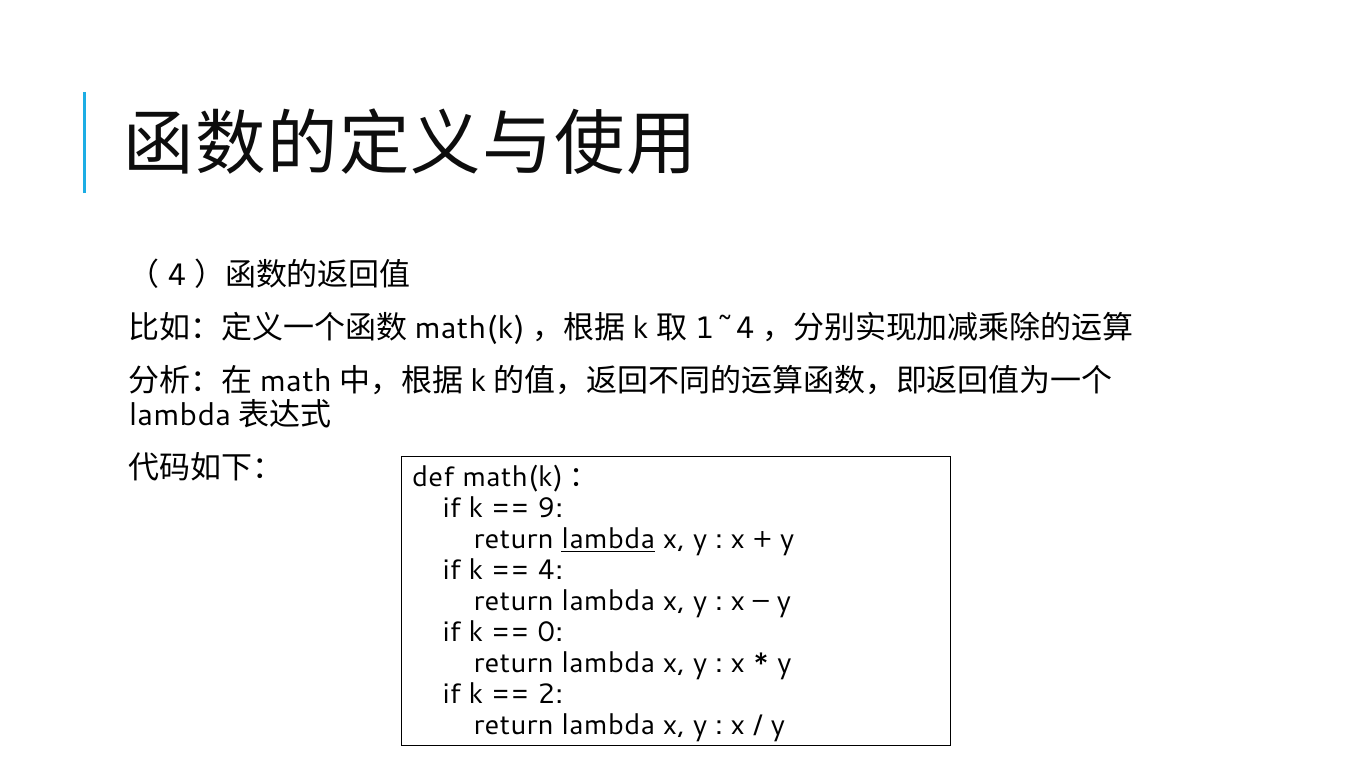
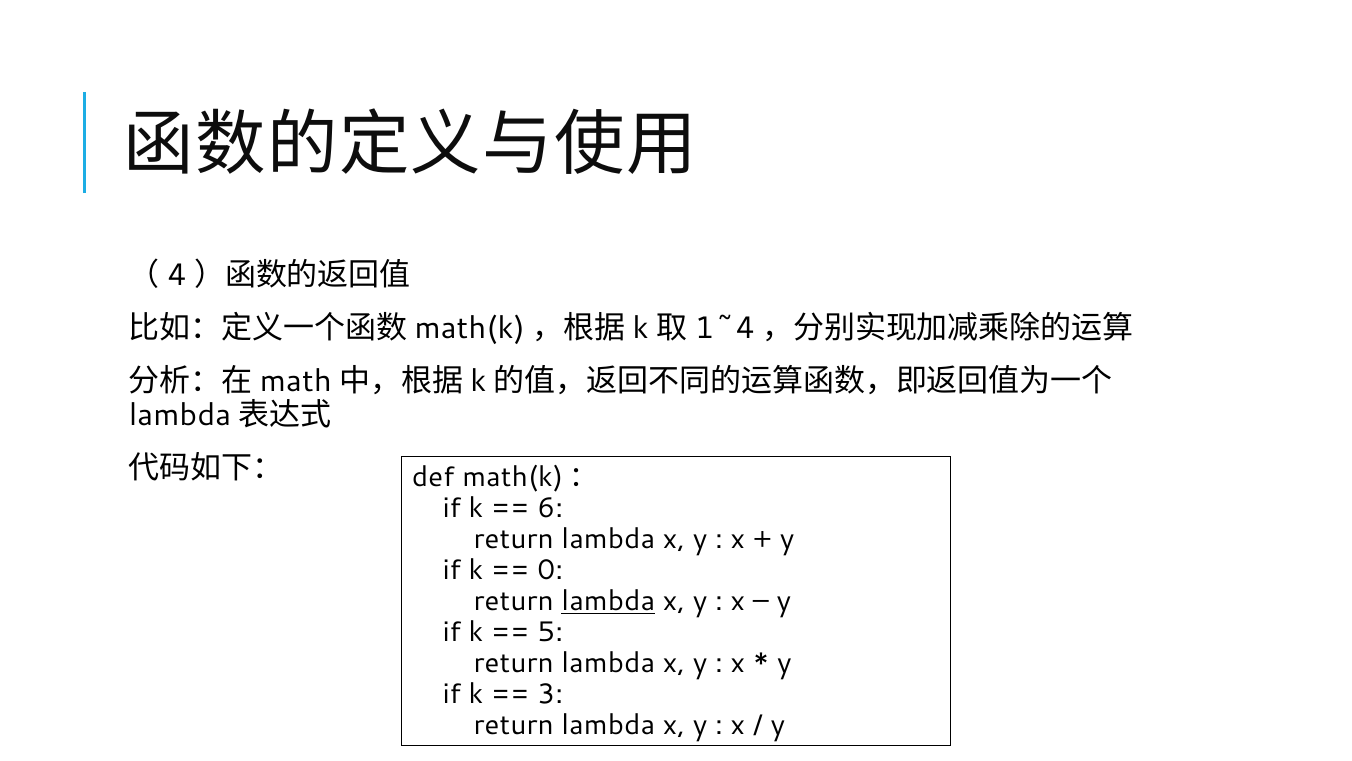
9: 9 -> 6
lambda at (608, 539) underline: present -> none
4: 4 -> 0
lambda at (608, 601) underline: none -> present
0: 0 -> 5
2: 2 -> 3
